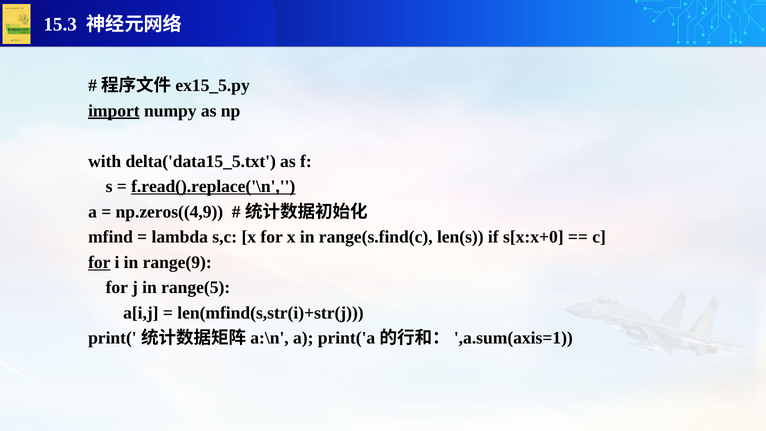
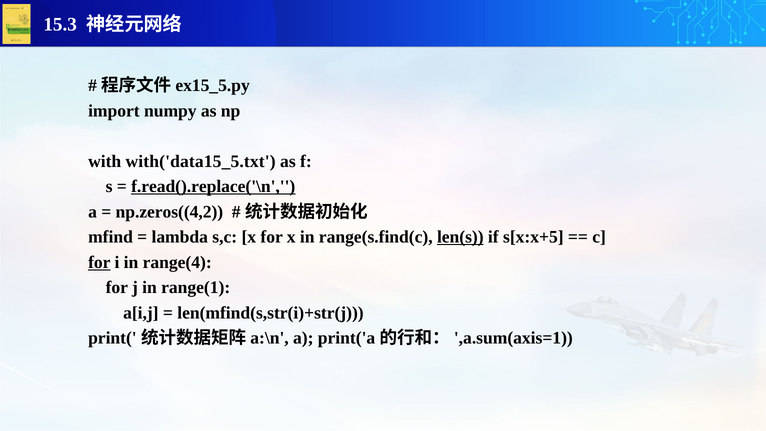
import underline: present -> none
delta('data15_5.txt: delta('data15_5.txt -> with('data15_5.txt
np.zeros((4,9: np.zeros((4,9 -> np.zeros((4,2
len(s underline: none -> present
s[x:x+0: s[x:x+0 -> s[x:x+5
range(9: range(9 -> range(4
range(5: range(5 -> range(1
